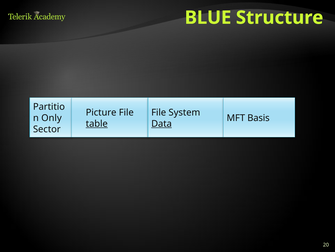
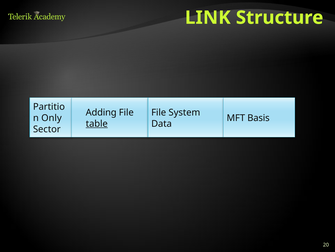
BLUE: BLUE -> LINK
Picture: Picture -> Adding
Data underline: present -> none
